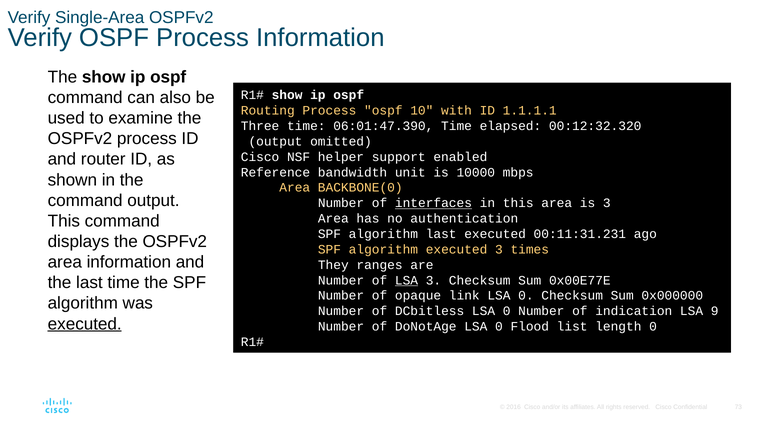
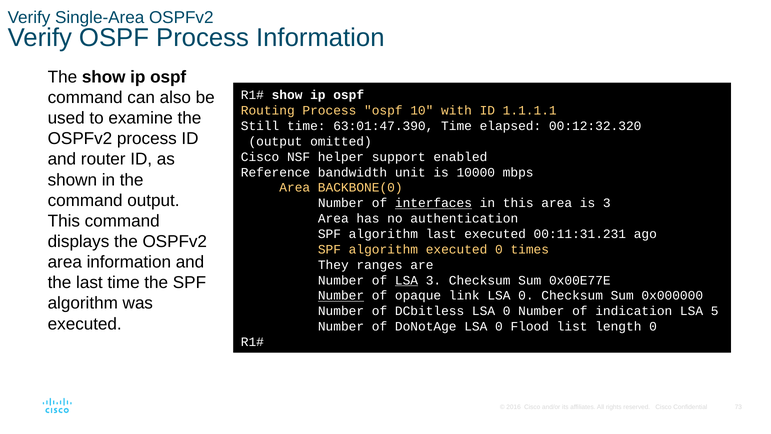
Three: Three -> Still
06:01:47.390: 06:01:47.390 -> 63:01:47.390
executed 3: 3 -> 0
Number at (341, 296) underline: none -> present
9: 9 -> 5
executed at (85, 324) underline: present -> none
